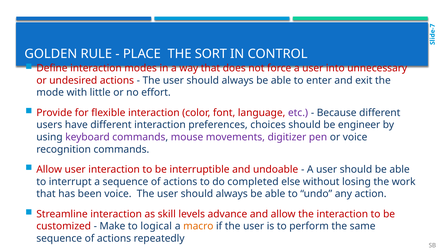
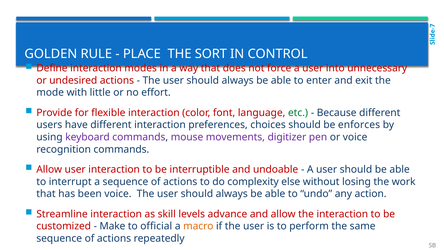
etc colour: purple -> green
engineer: engineer -> enforces
completed: completed -> complexity
logical: logical -> official
